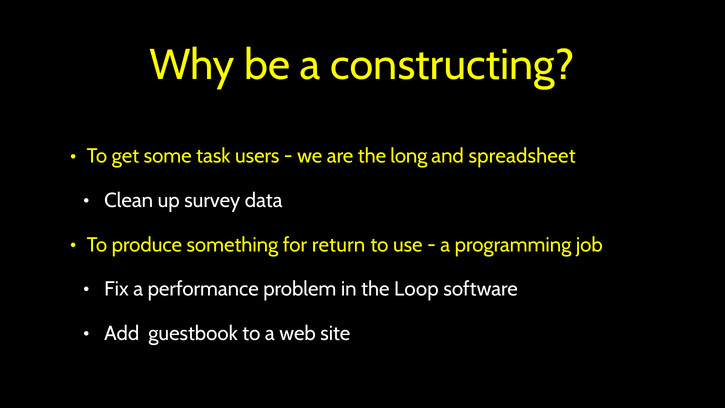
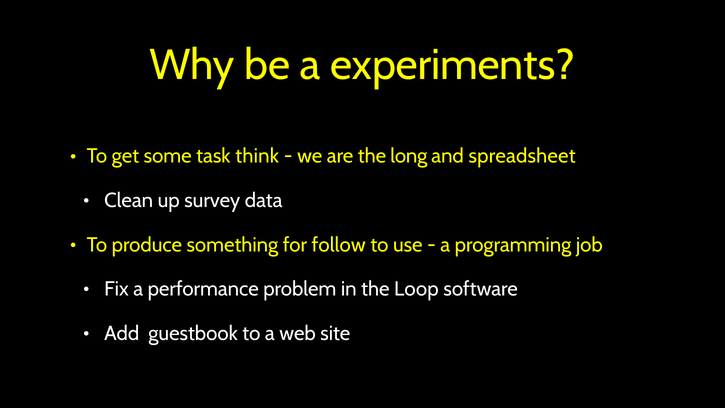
constructing: constructing -> experiments
users: users -> think
return: return -> follow
